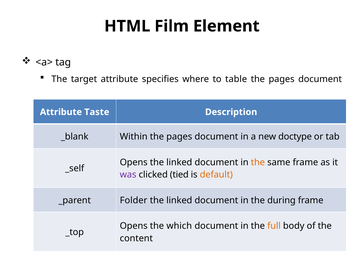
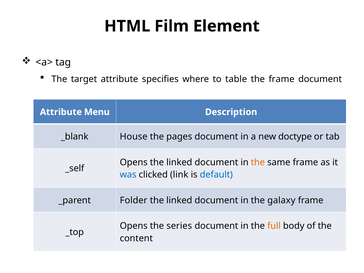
pages at (282, 79): pages -> frame
Taste: Taste -> Menu
Within: Within -> House
was colour: purple -> blue
tied: tied -> link
default colour: orange -> blue
during: during -> galaxy
which: which -> series
